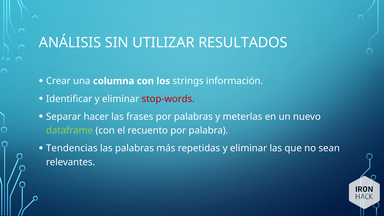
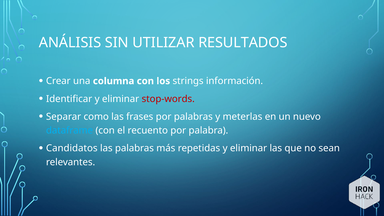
hacer: hacer -> como
dataframe colour: light green -> light blue
Tendencias: Tendencias -> Candidatos
